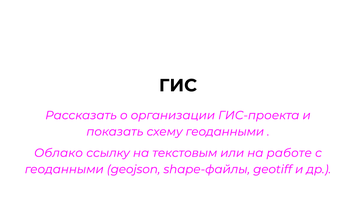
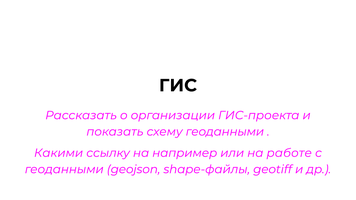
Облако: Облако -> Какими
текстовым: текстовым -> например
